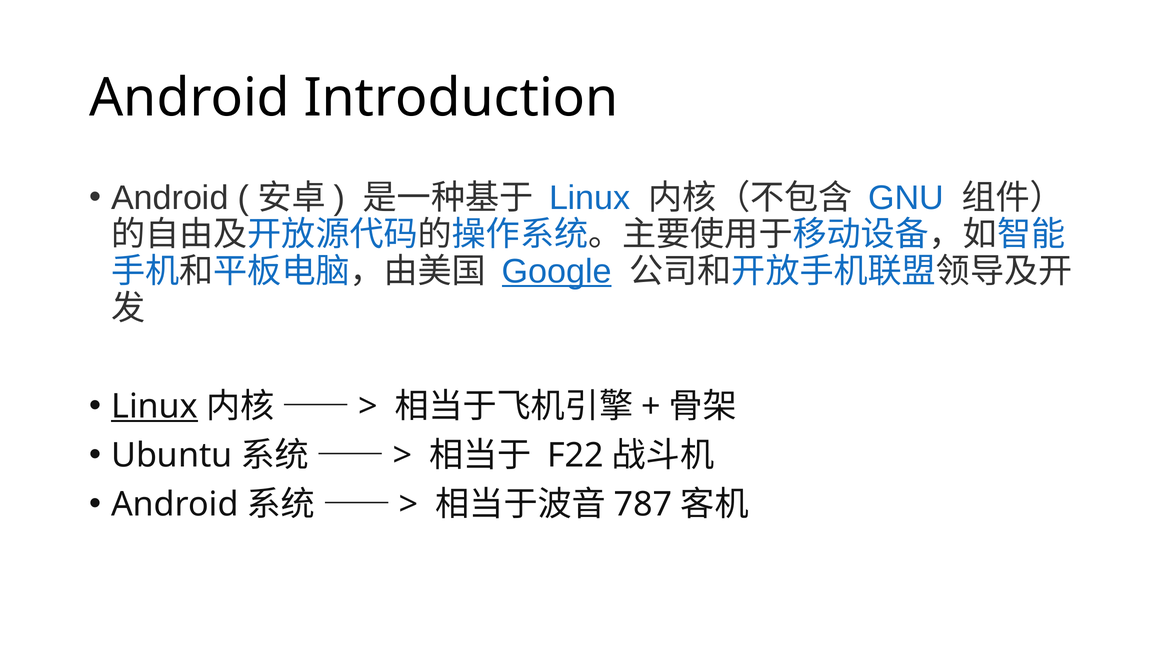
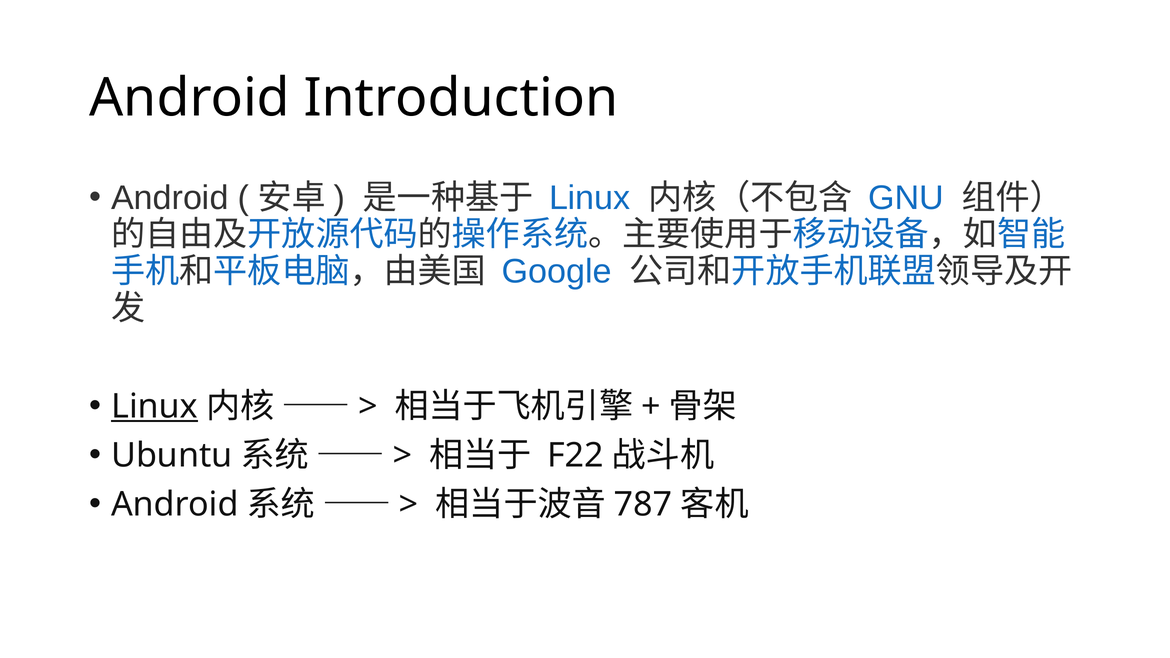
Google underline: present -> none
